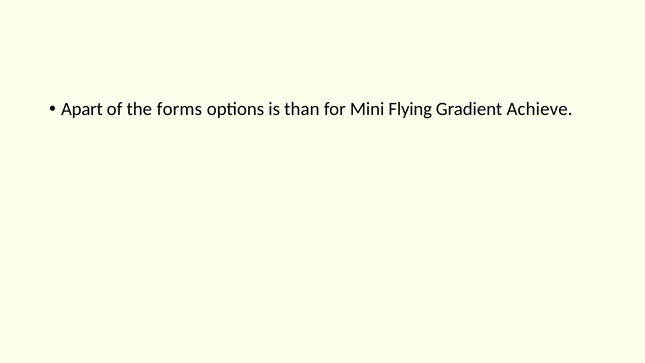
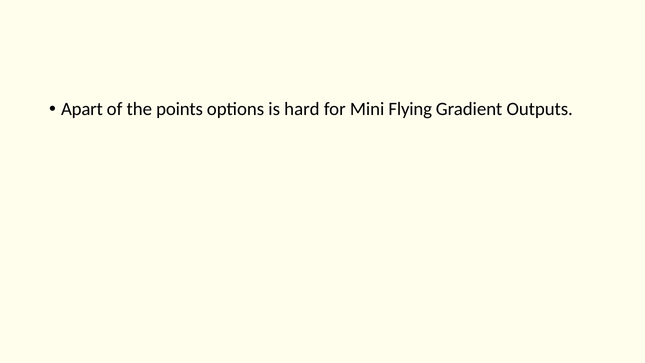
forms: forms -> points
than: than -> hard
Achieve: Achieve -> Outputs
